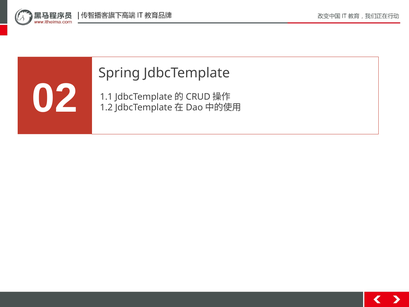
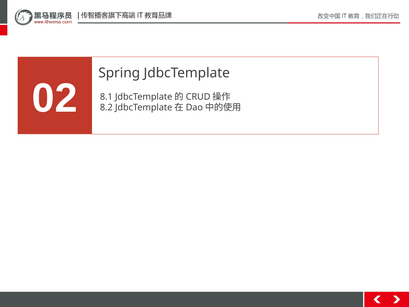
1.1: 1.1 -> 8.1
1.2: 1.2 -> 8.2
